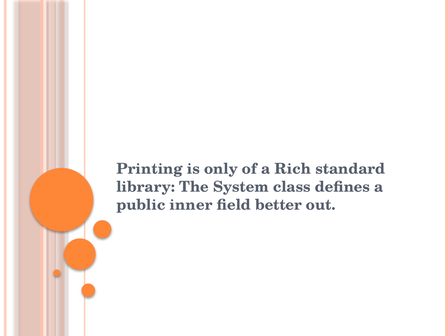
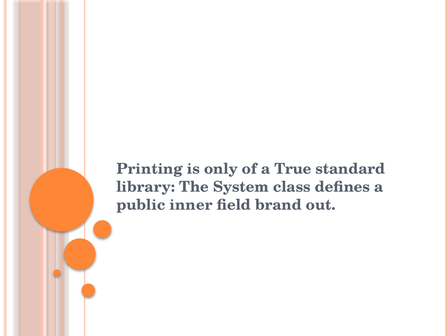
Rich: Rich -> True
better: better -> brand
